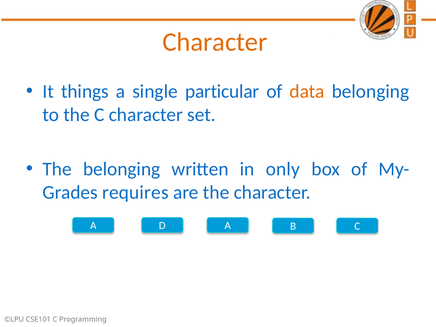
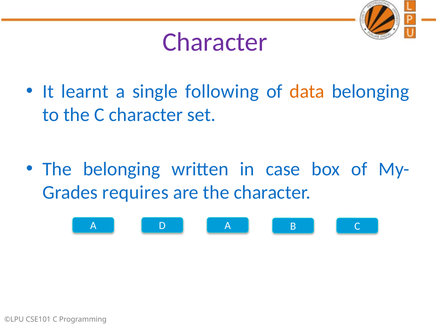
Character at (215, 42) colour: orange -> purple
things: things -> learnt
particular: particular -> following
only: only -> case
